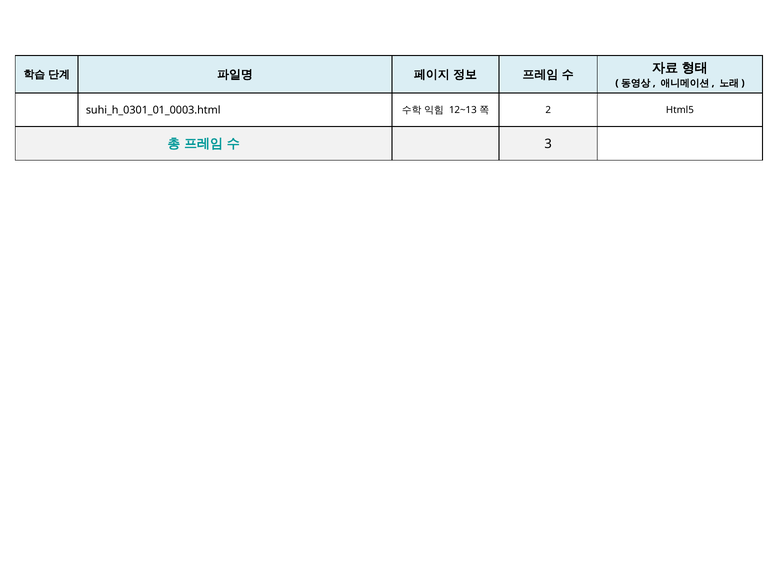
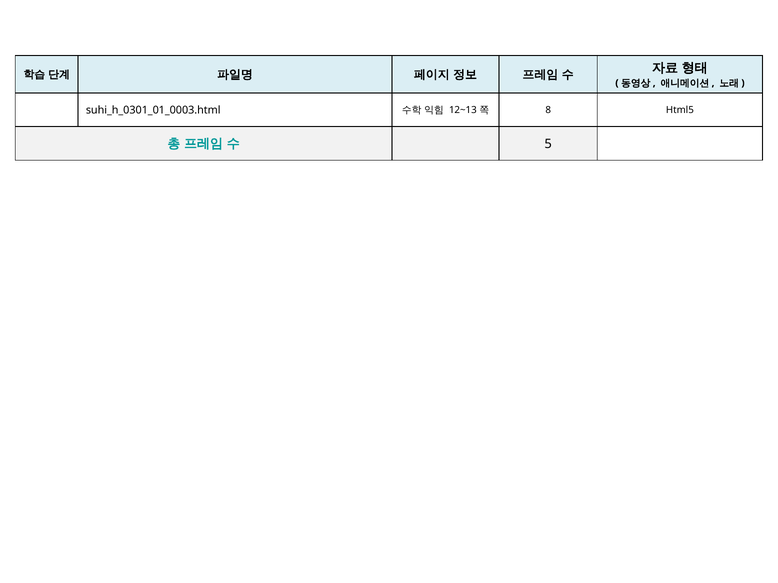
2: 2 -> 8
3: 3 -> 5
